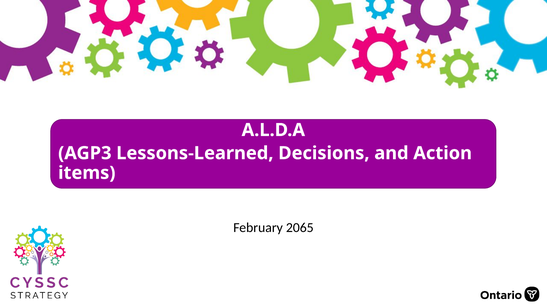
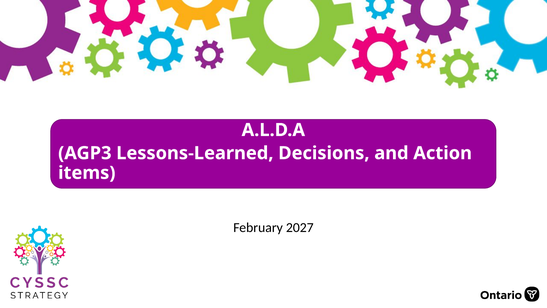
2065: 2065 -> 2027
